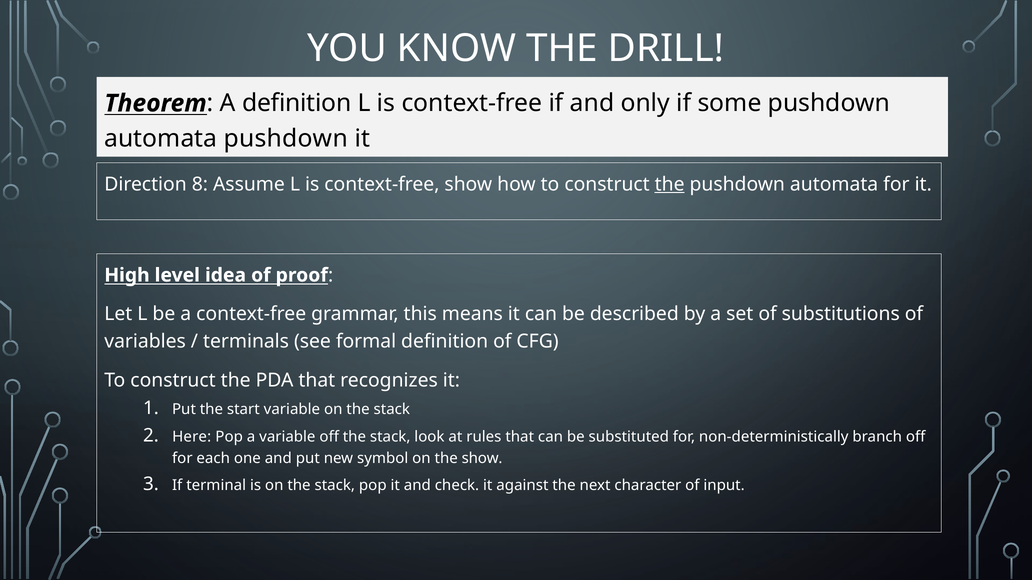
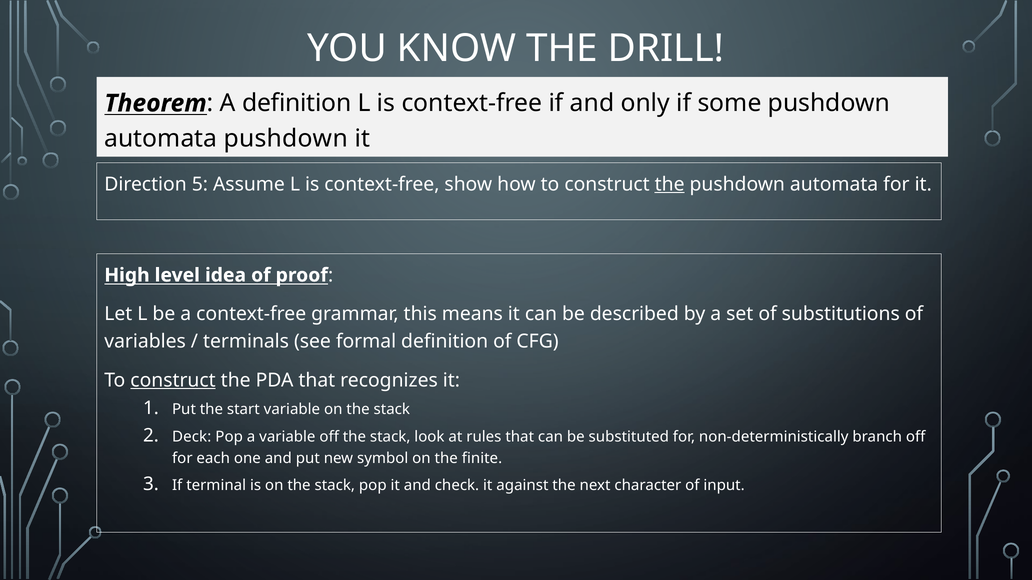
8: 8 -> 5
construct at (173, 381) underline: none -> present
Here: Here -> Deck
the show: show -> finite
